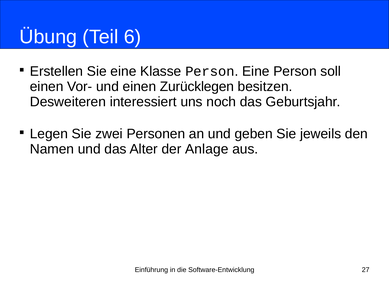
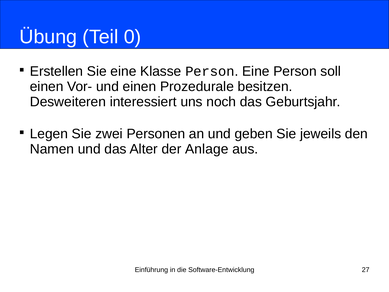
6: 6 -> 0
Zurücklegen: Zurücklegen -> Prozedurale
